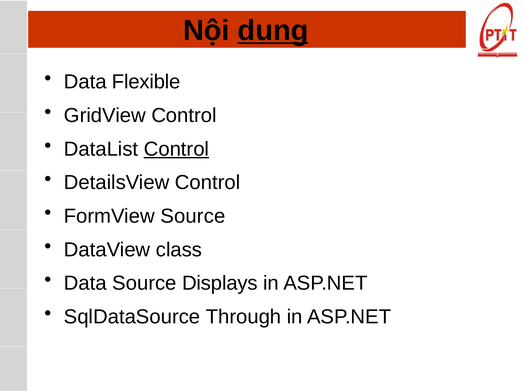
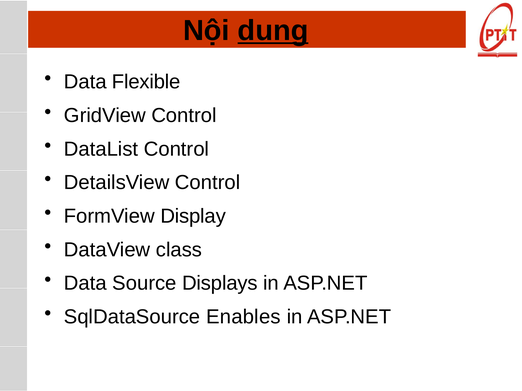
Control at (176, 149) underline: present -> none
FormView Source: Source -> Display
Through: Through -> Enables
